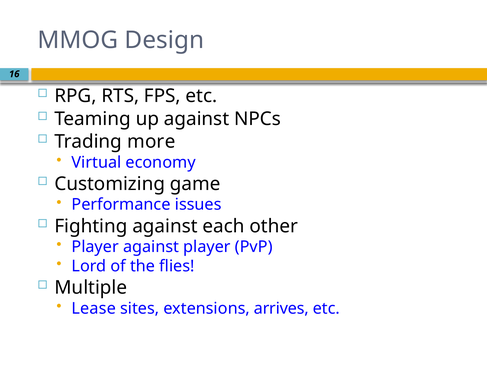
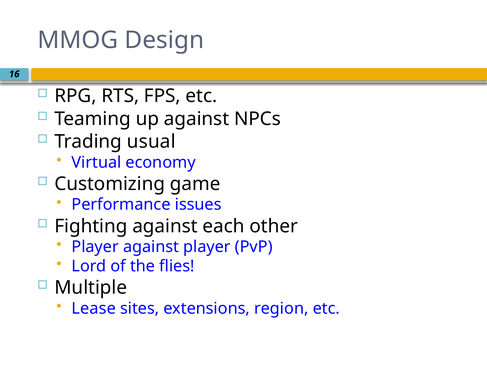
more: more -> usual
arrives: arrives -> region
